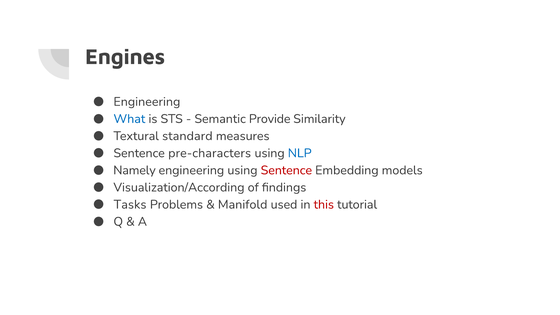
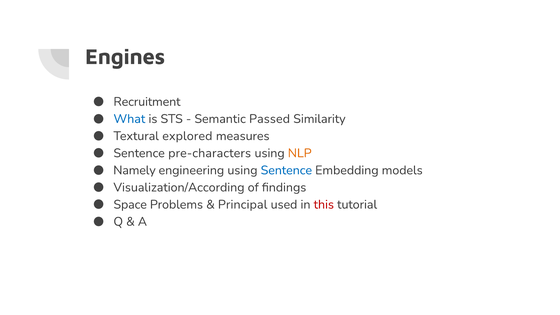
Engineering at (147, 102): Engineering -> Recruitment
Provide: Provide -> Passed
standard: standard -> explored
NLP colour: blue -> orange
Sentence at (286, 170) colour: red -> blue
Tasks: Tasks -> Space
Manifold: Manifold -> Principal
